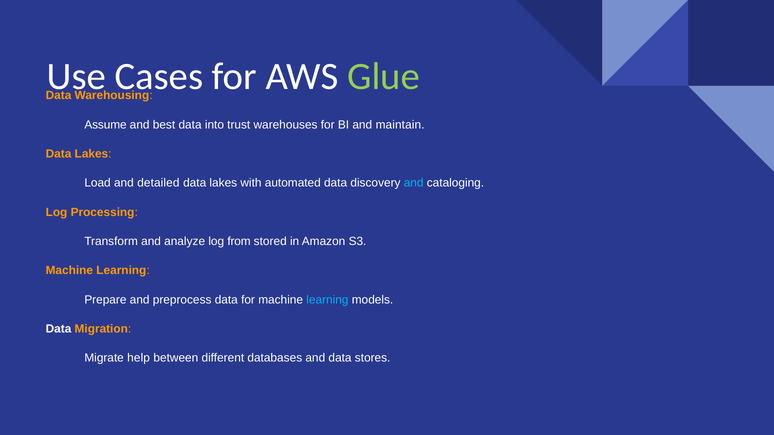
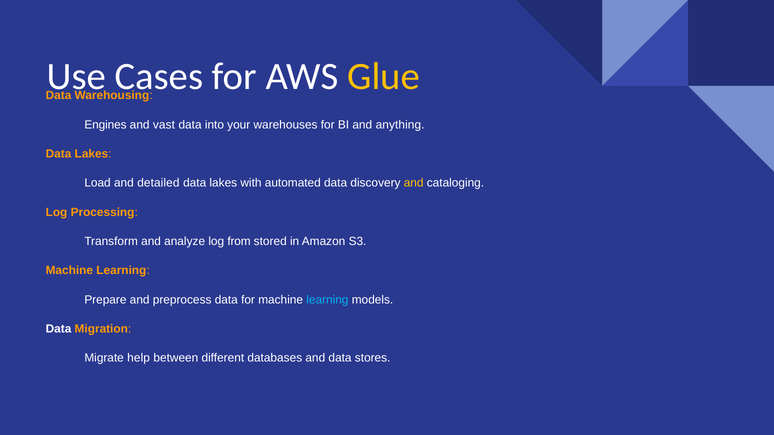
Glue colour: light green -> yellow
Assume: Assume -> Engines
best: best -> vast
trust: trust -> your
maintain: maintain -> anything
and at (414, 183) colour: light blue -> yellow
